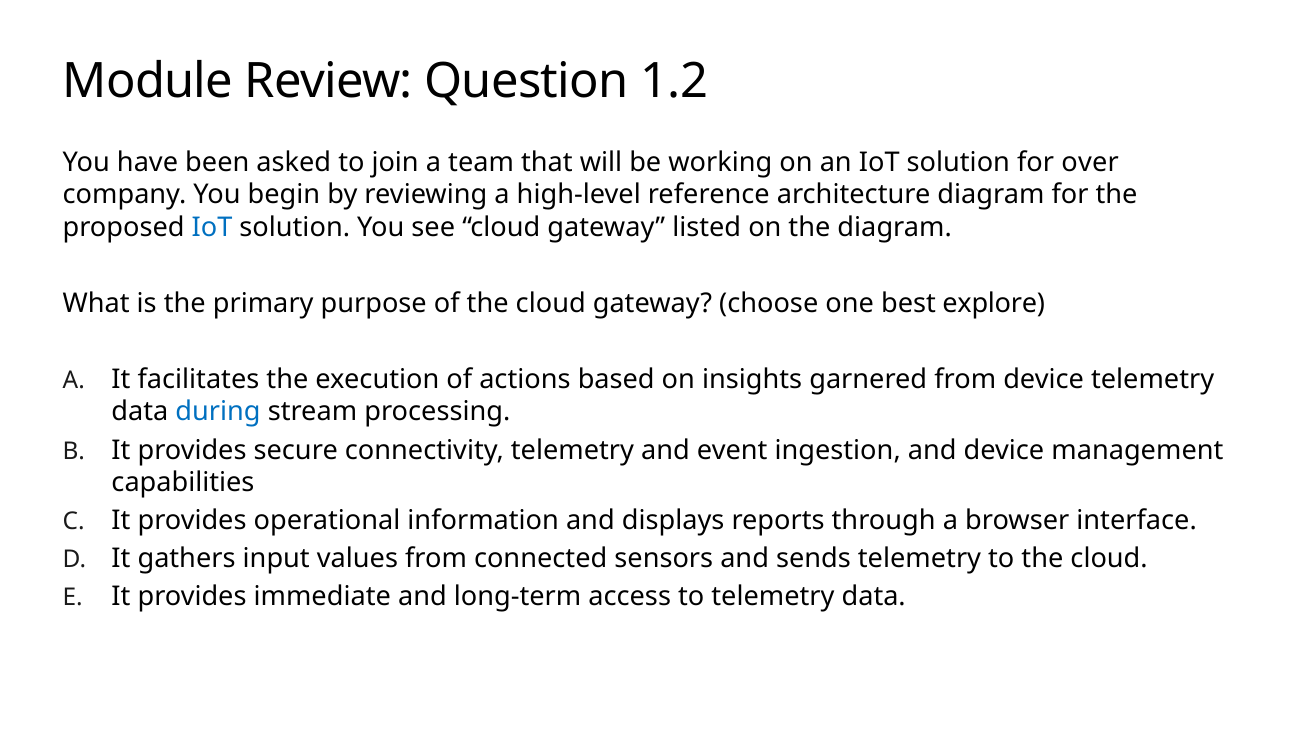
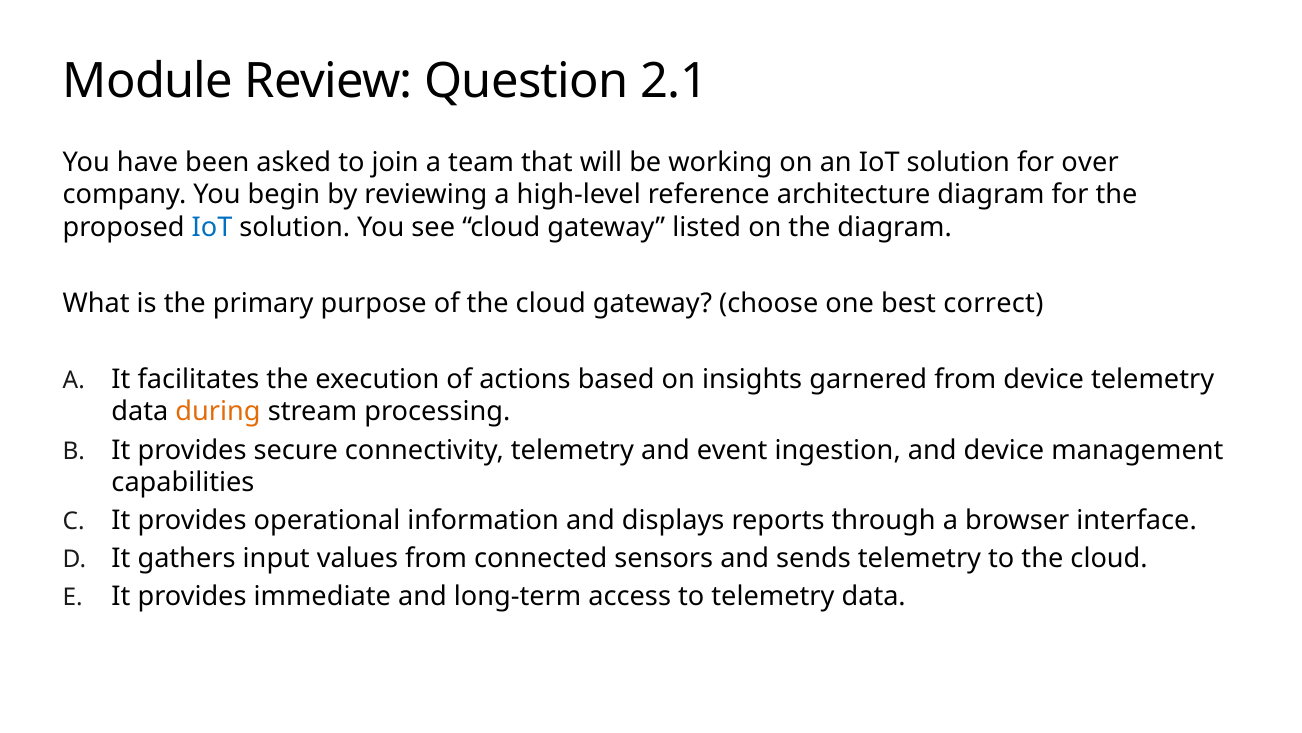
1.2: 1.2 -> 2.1
explore: explore -> correct
during colour: blue -> orange
